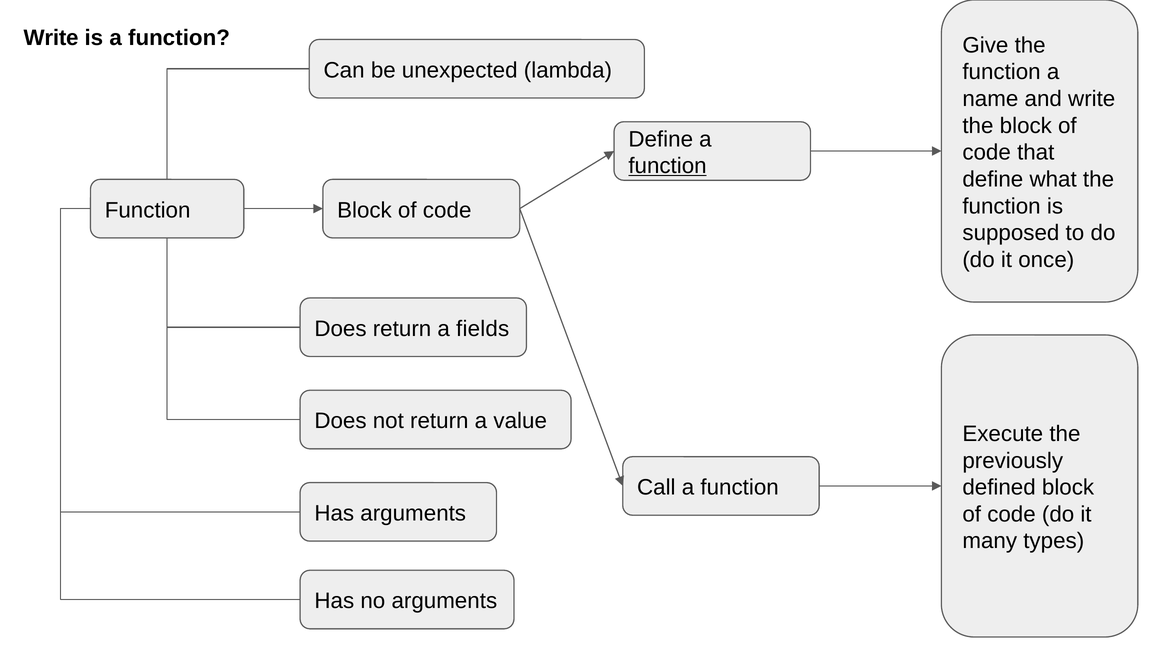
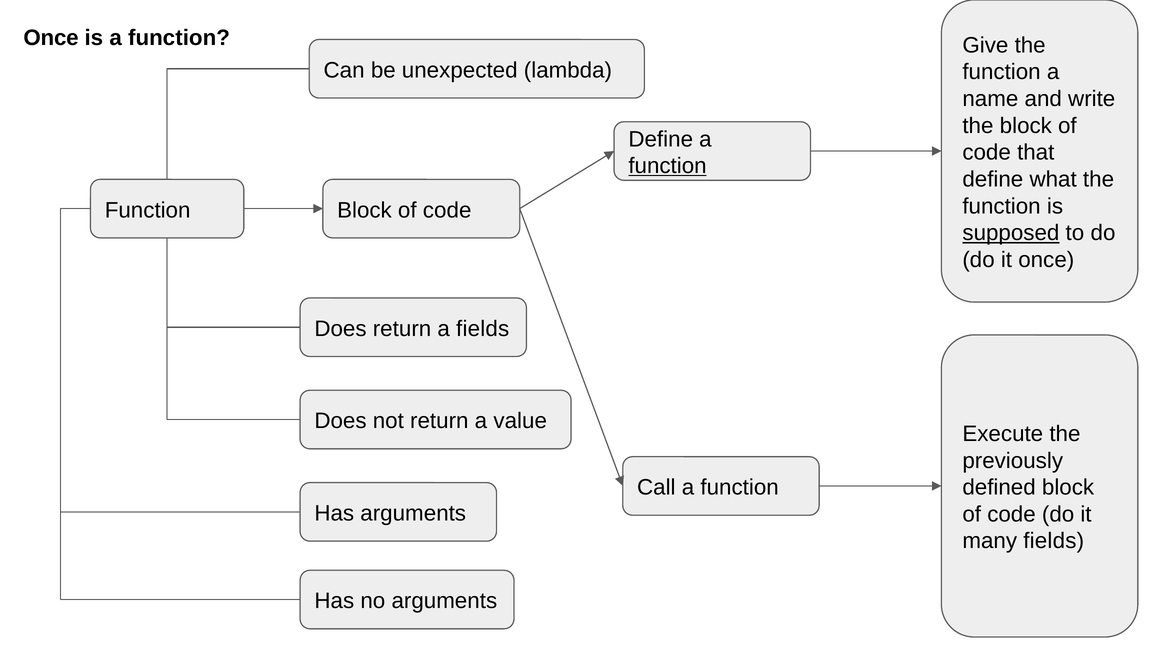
Write at (51, 38): Write -> Once
supposed underline: none -> present
many types: types -> fields
